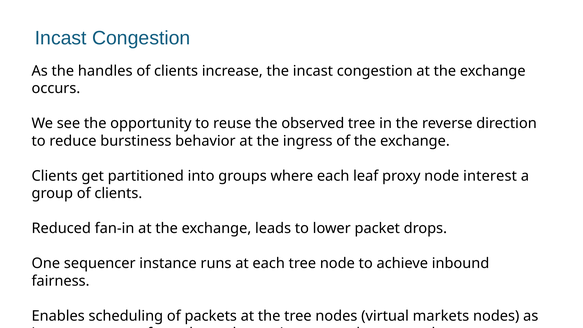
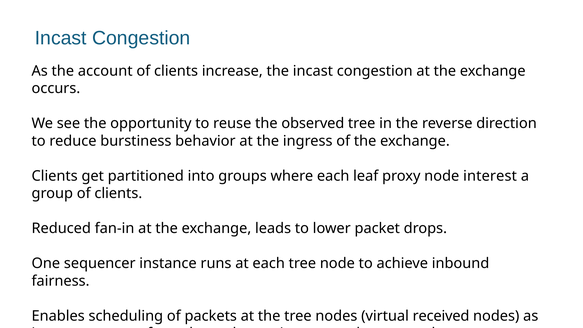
handles: handles -> account
markets: markets -> received
